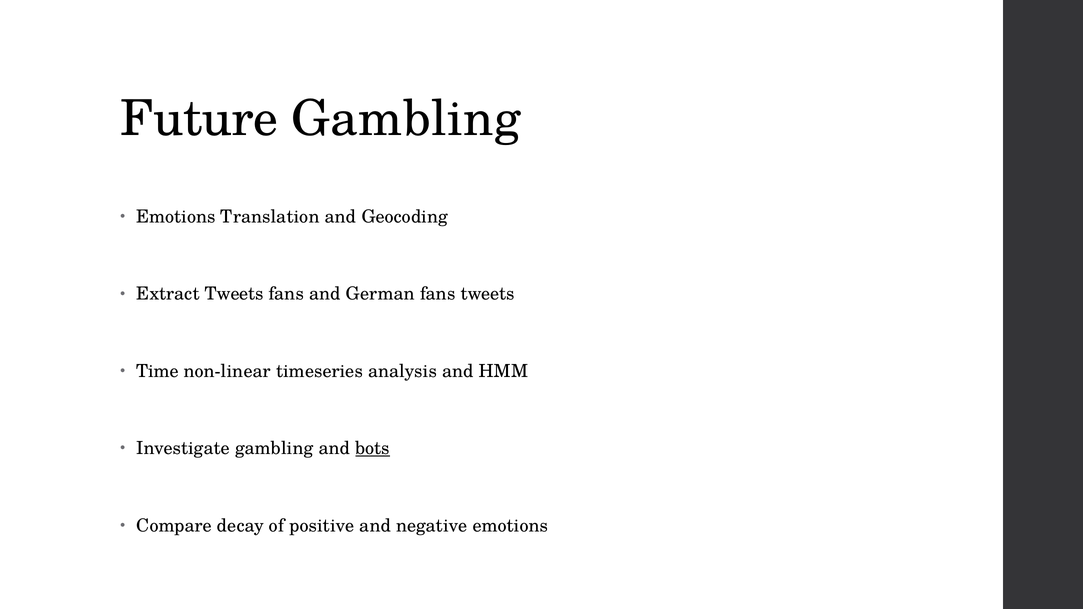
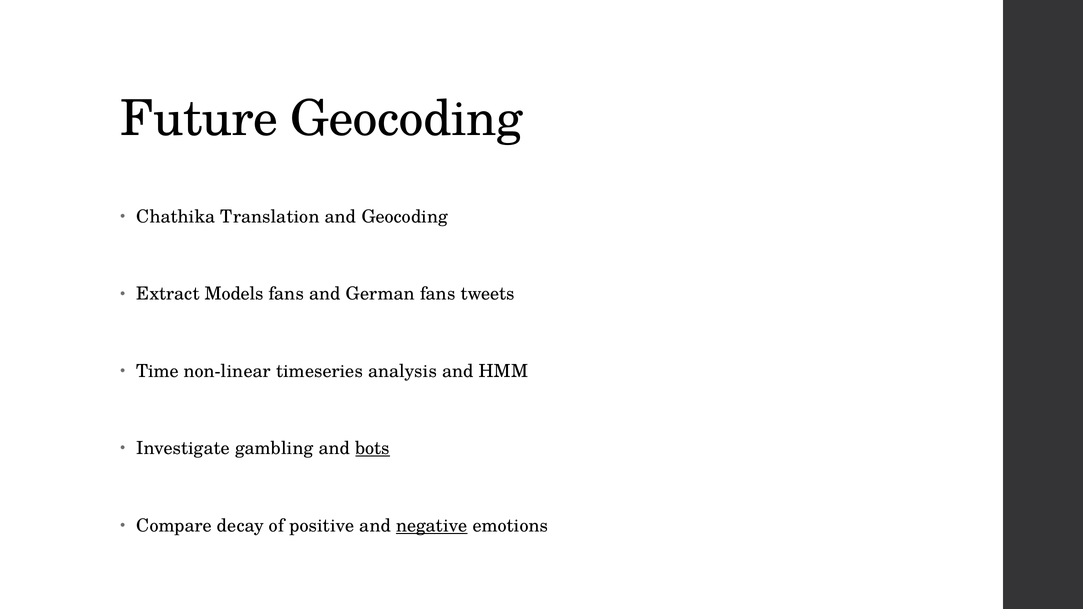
Future Gambling: Gambling -> Geocoding
Emotions at (176, 217): Emotions -> Chathika
Extract Tweets: Tweets -> Models
negative underline: none -> present
